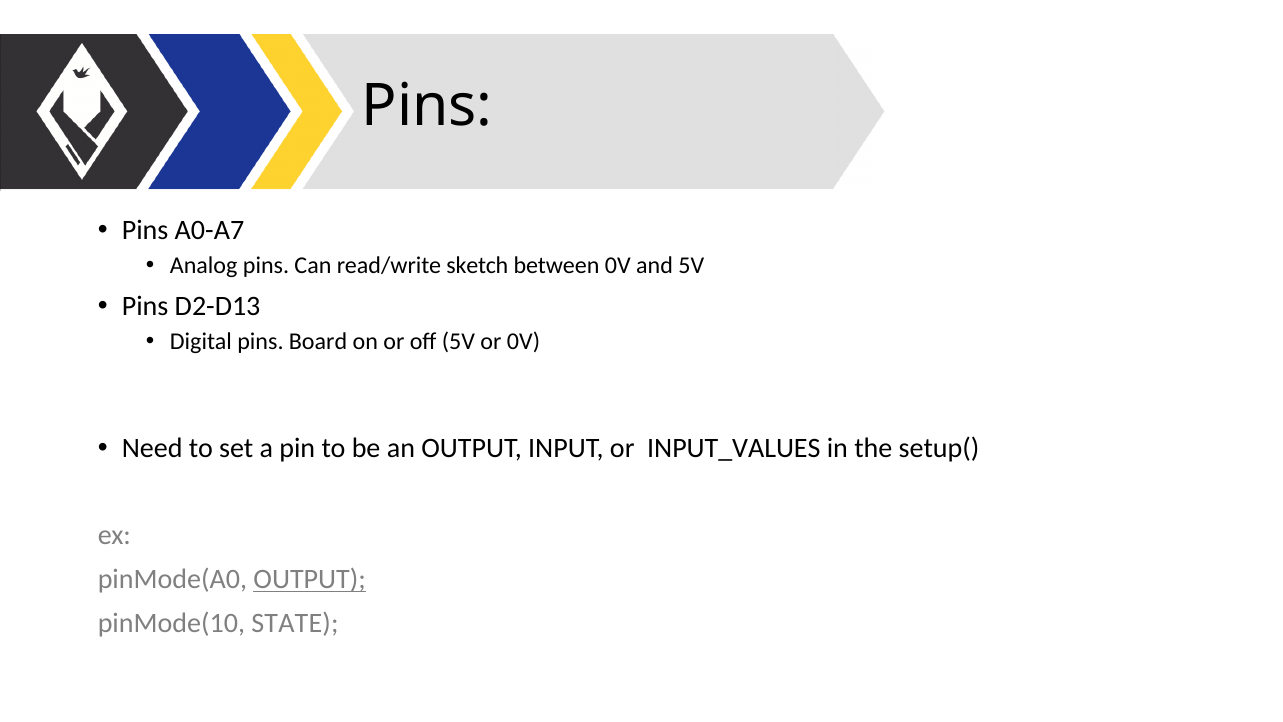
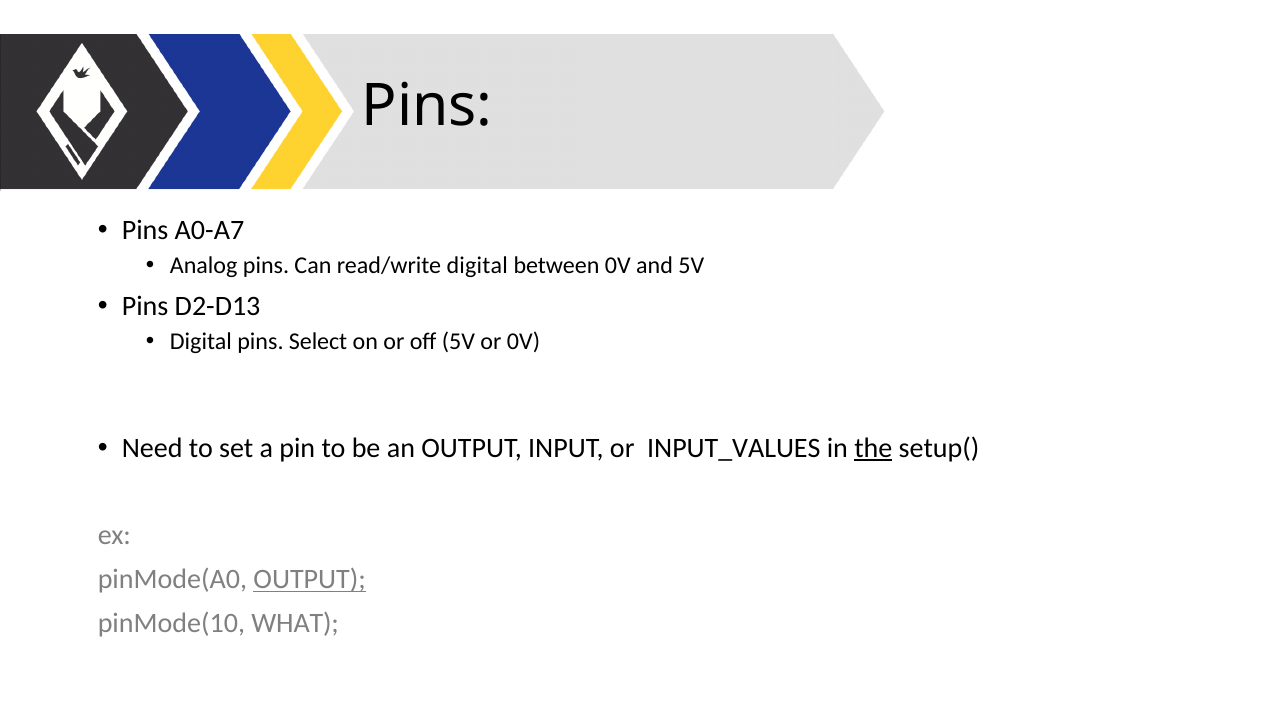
read/write sketch: sketch -> digital
Board: Board -> Select
the underline: none -> present
STATE: STATE -> WHAT
